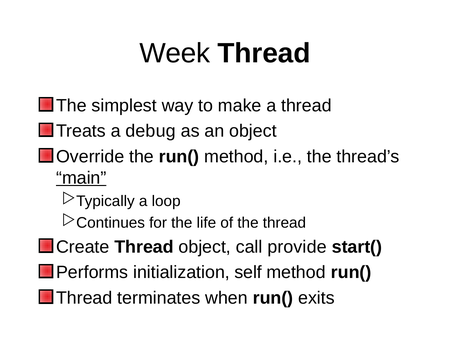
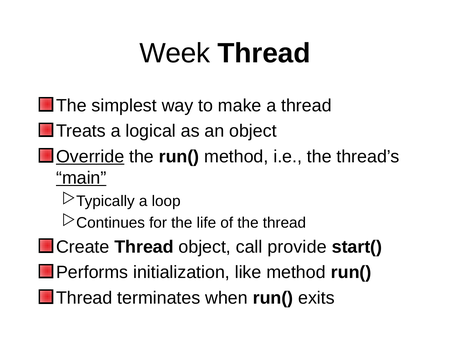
debug: debug -> logical
Override underline: none -> present
self: self -> like
